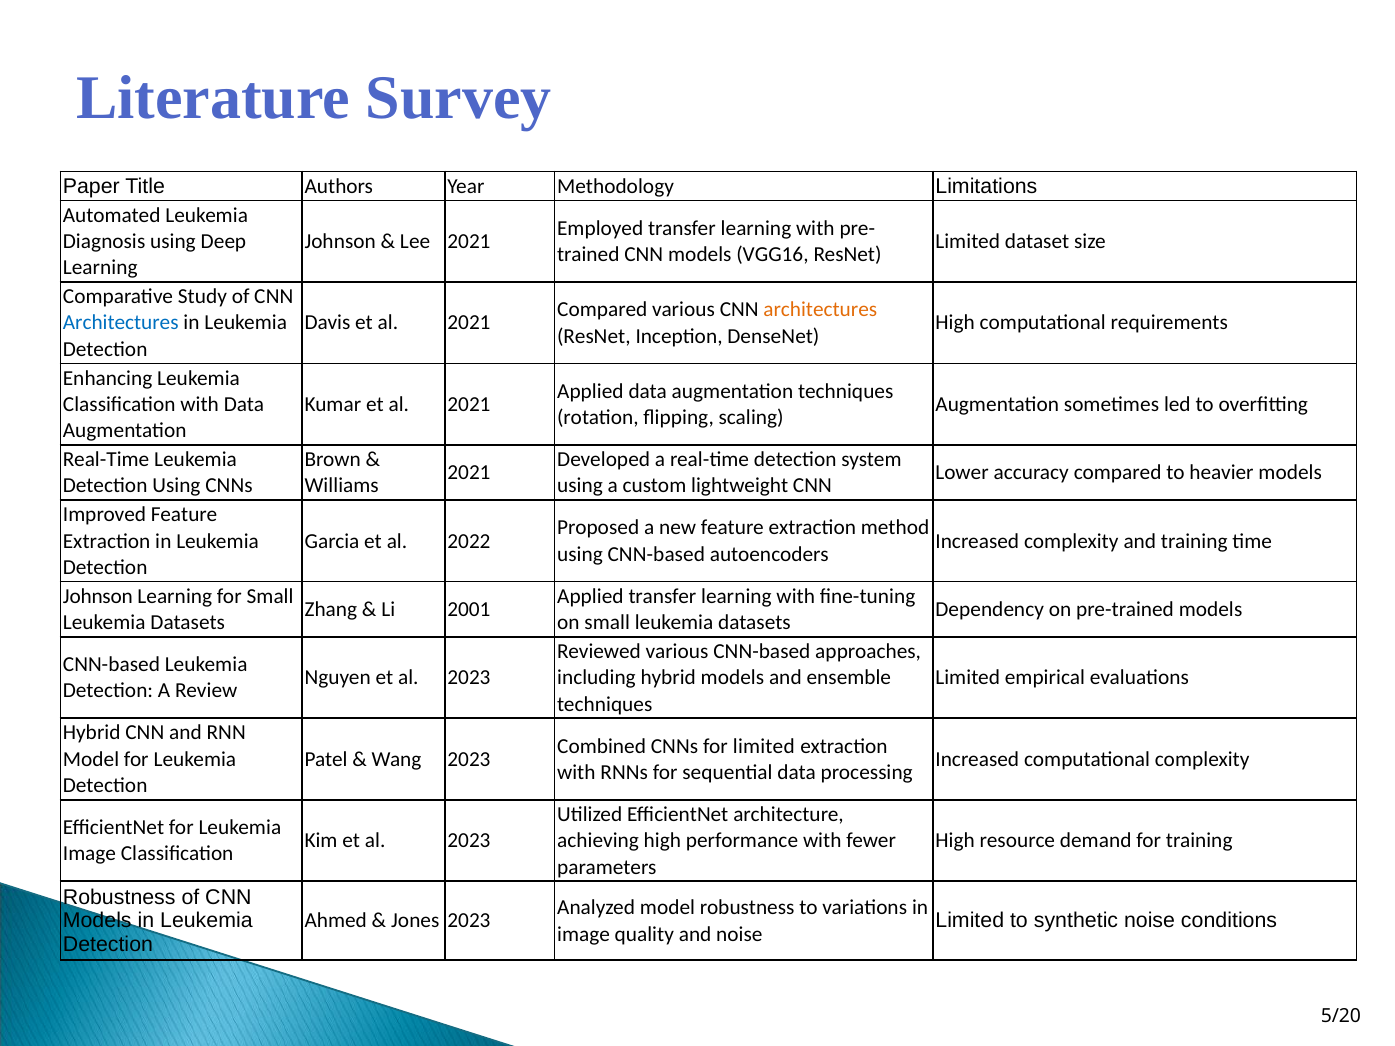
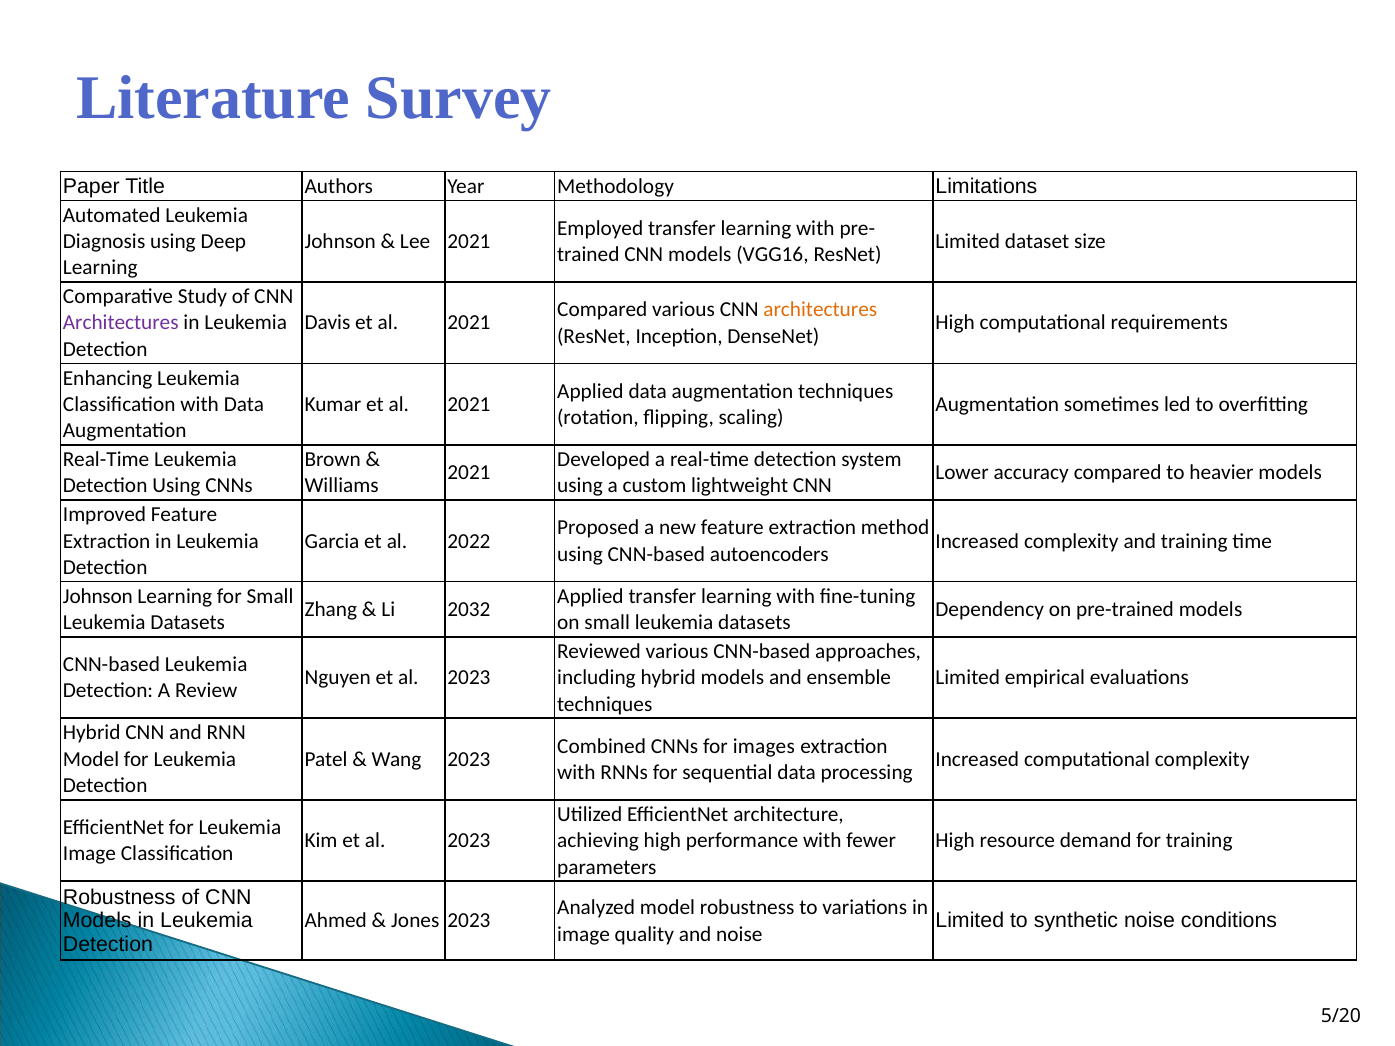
Architectures at (121, 323) colour: blue -> purple
2001: 2001 -> 2032
for limited: limited -> images
